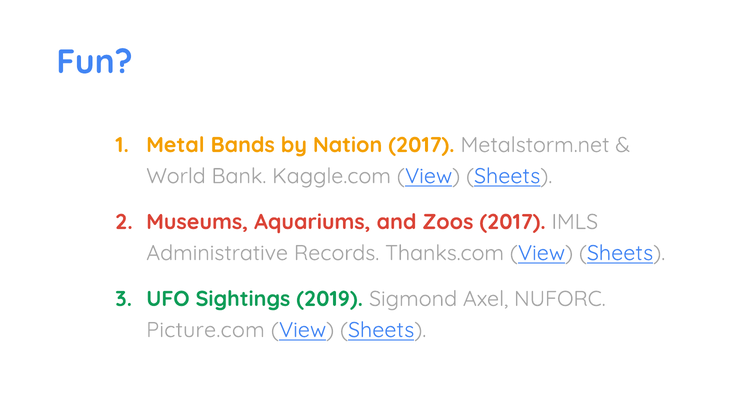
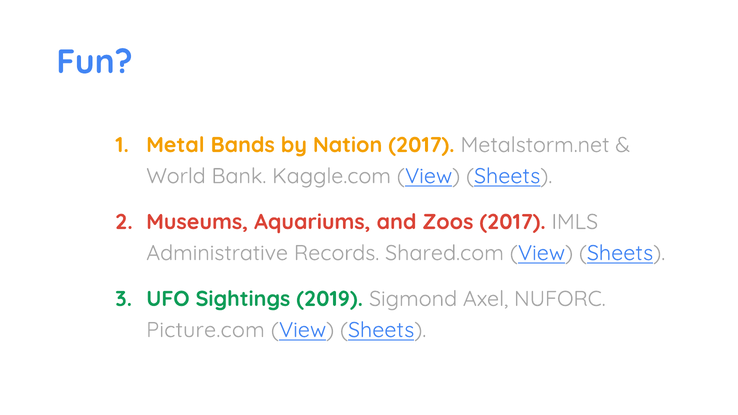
Thanks.com: Thanks.com -> Shared.com
